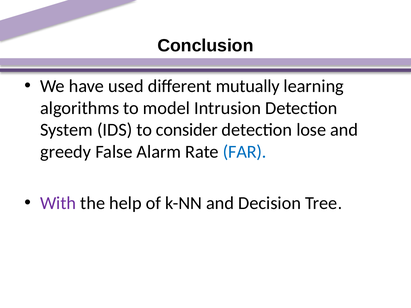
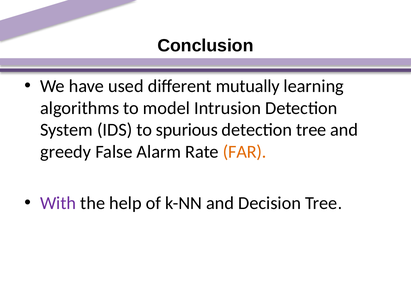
consider: consider -> spurious
detection lose: lose -> tree
FAR colour: blue -> orange
